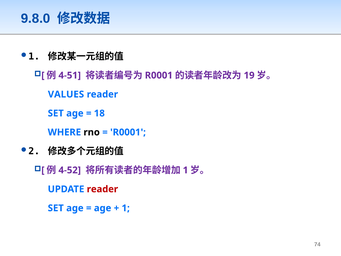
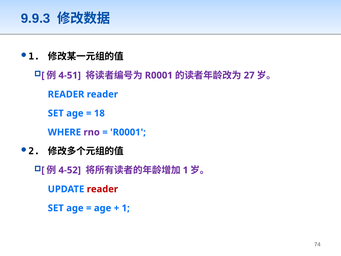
9.8.0: 9.8.0 -> 9.9.3
19: 19 -> 27
VALUES at (66, 94): VALUES -> READER
rno colour: black -> purple
